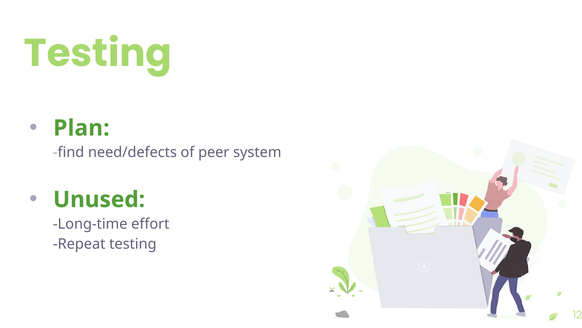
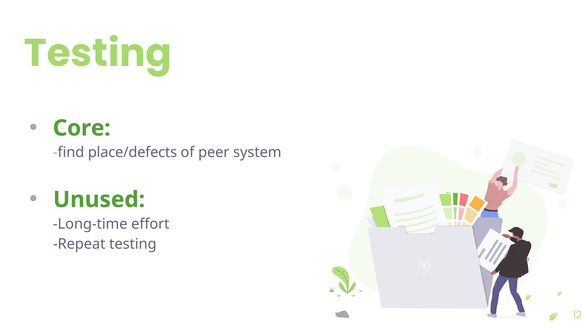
Plan: Plan -> Core
need/defects: need/defects -> place/defects
